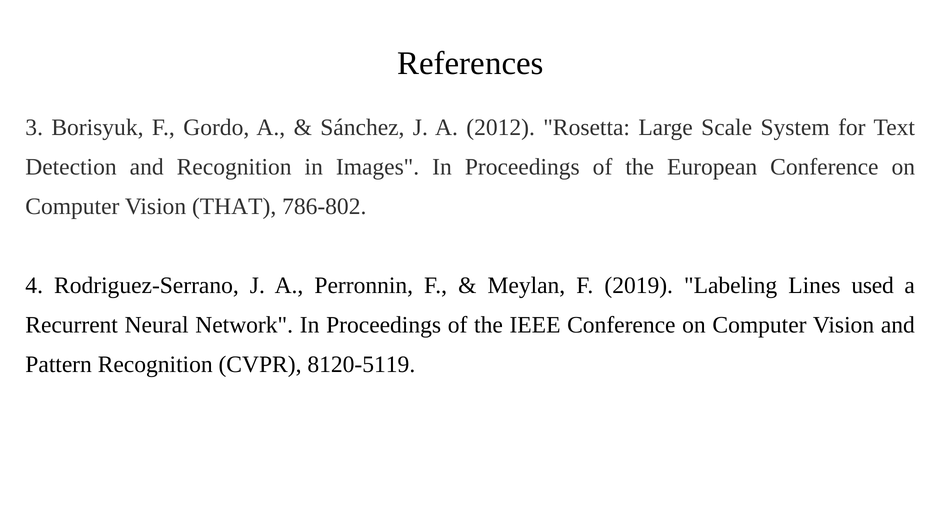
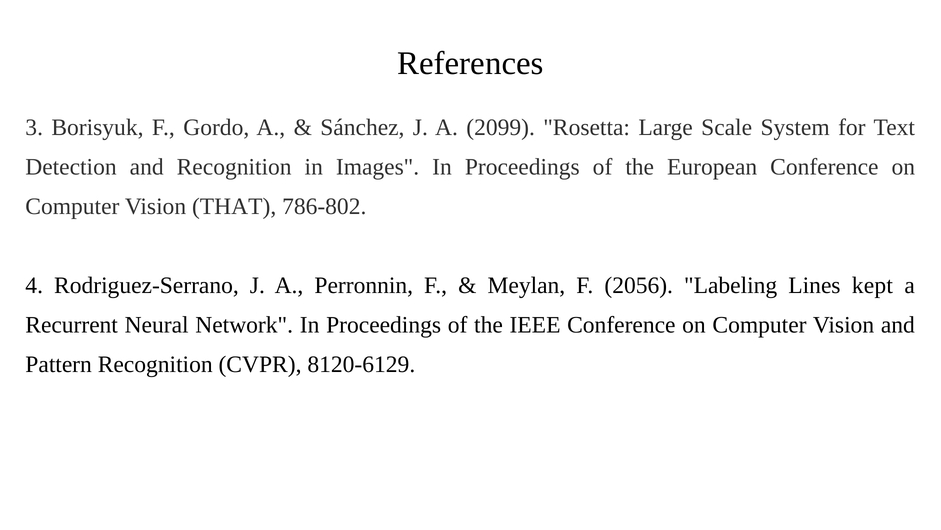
2012: 2012 -> 2099
2019: 2019 -> 2056
used: used -> kept
8120-5119: 8120-5119 -> 8120-6129
